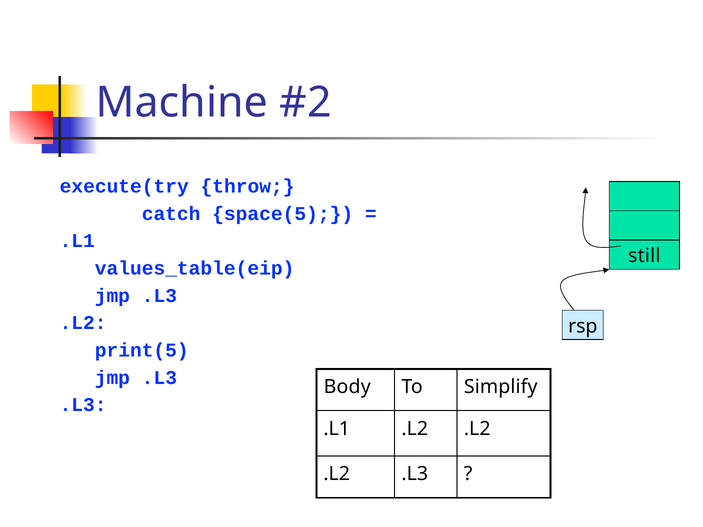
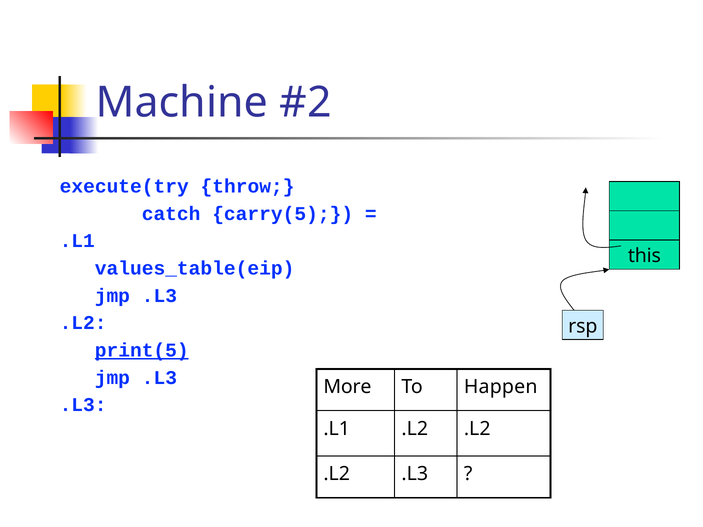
space(5: space(5 -> carry(5
still: still -> this
print(5 underline: none -> present
Body: Body -> More
Simplify: Simplify -> Happen
